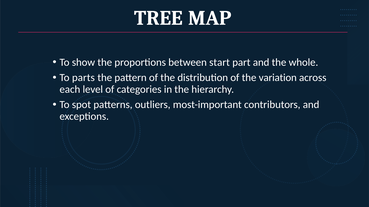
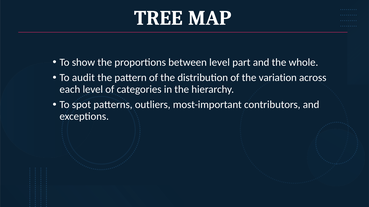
between start: start -> level
parts: parts -> audit
